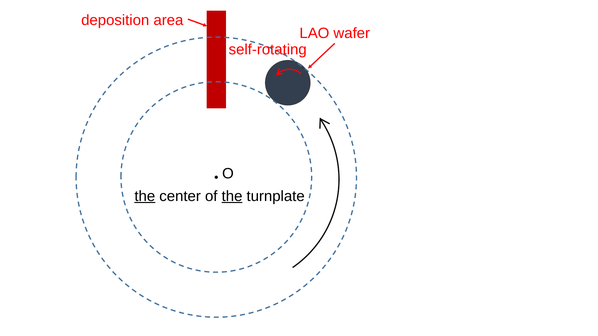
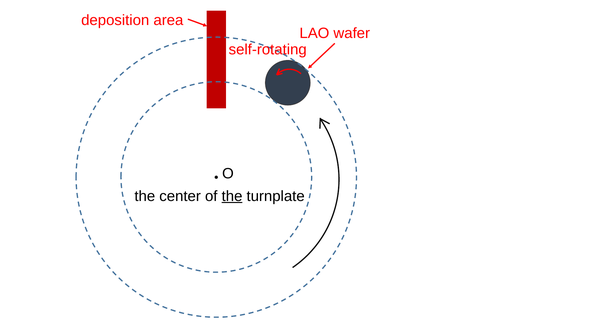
the at (145, 196) underline: present -> none
